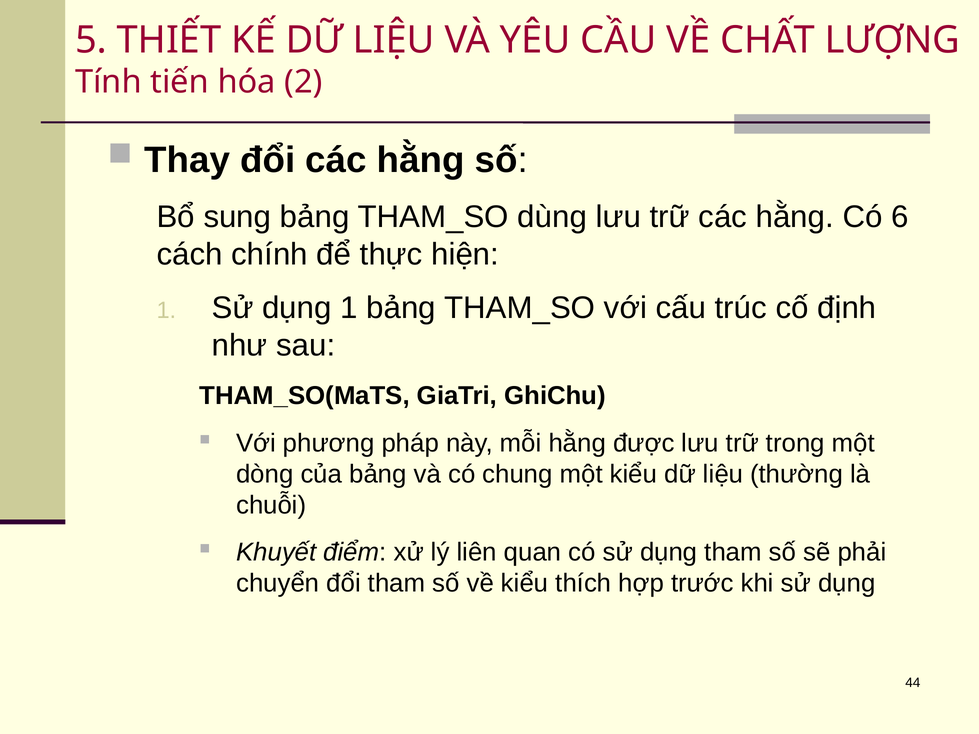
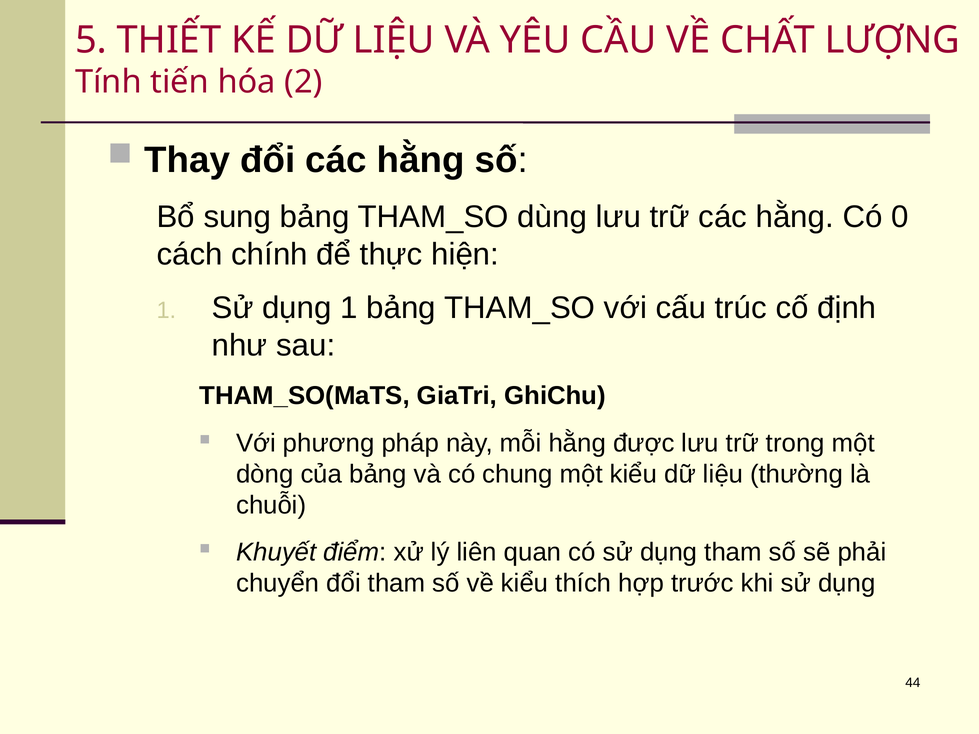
6: 6 -> 0
